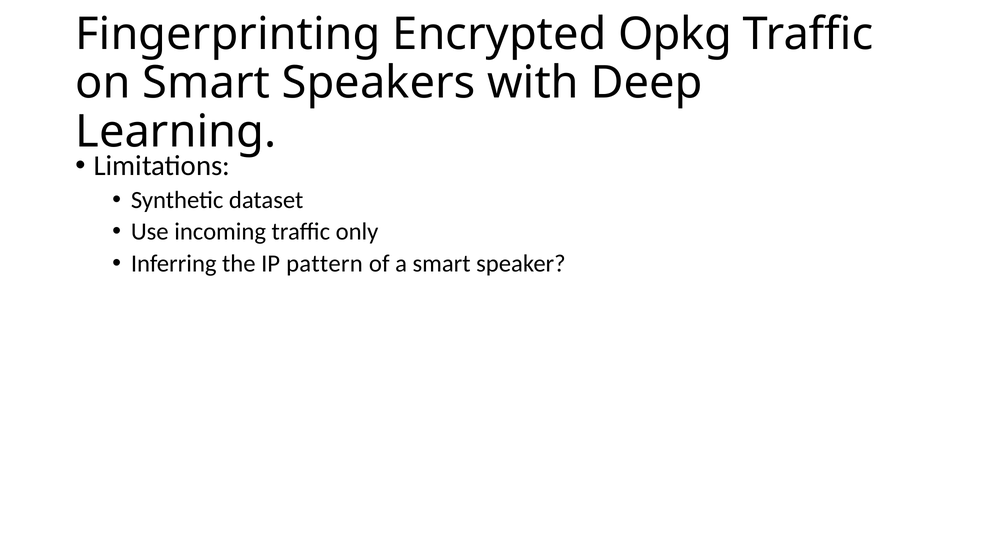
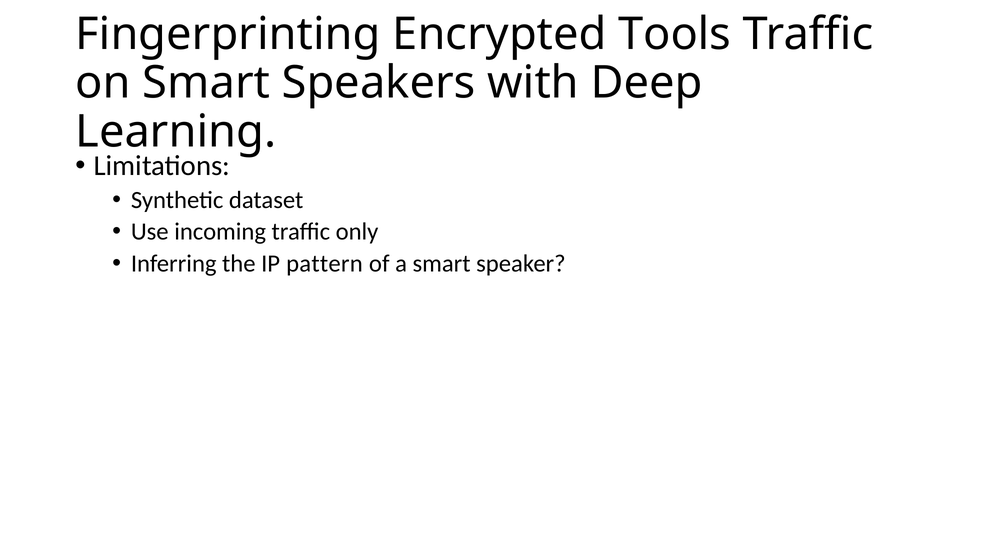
Opkg: Opkg -> Tools
